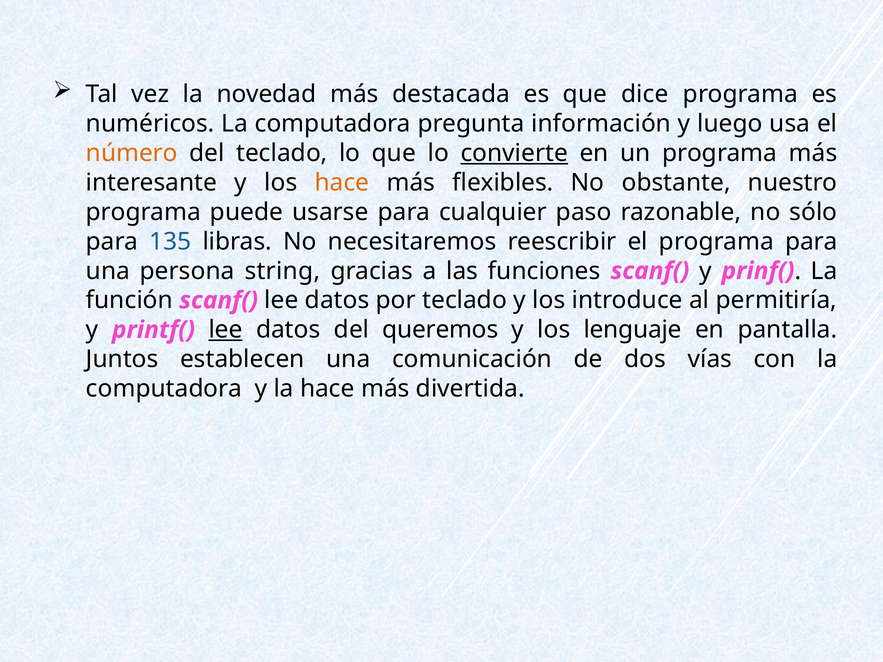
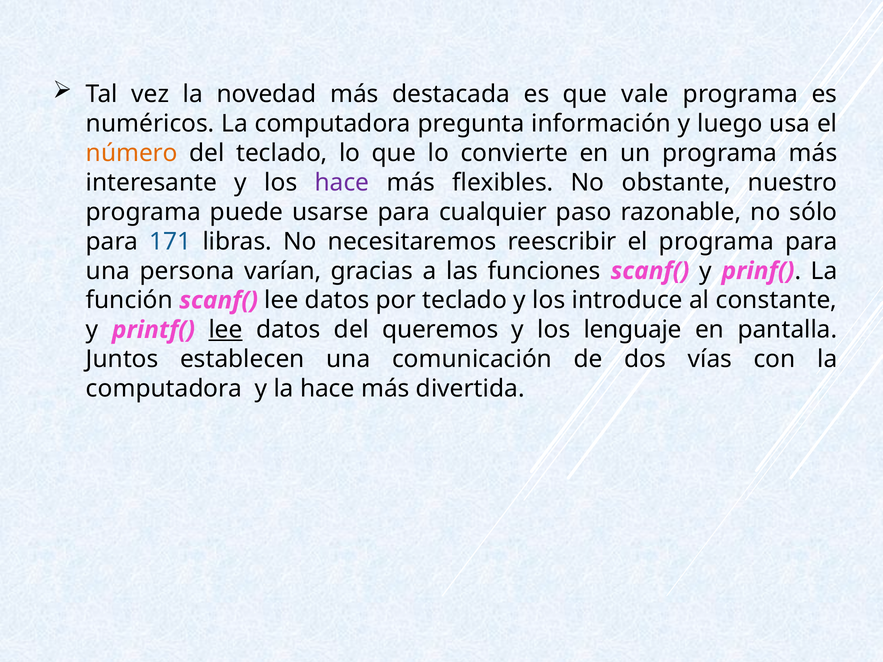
dice: dice -> vale
convierte underline: present -> none
hace at (342, 183) colour: orange -> purple
135: 135 -> 171
string: string -> varían
permitiría: permitiría -> constante
